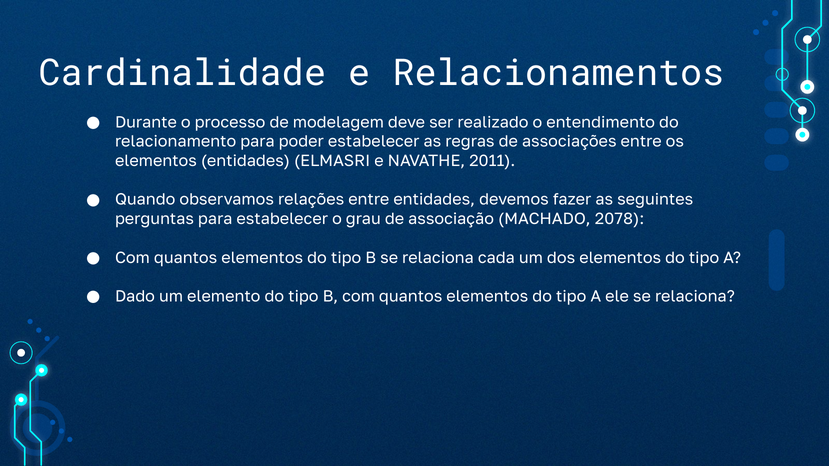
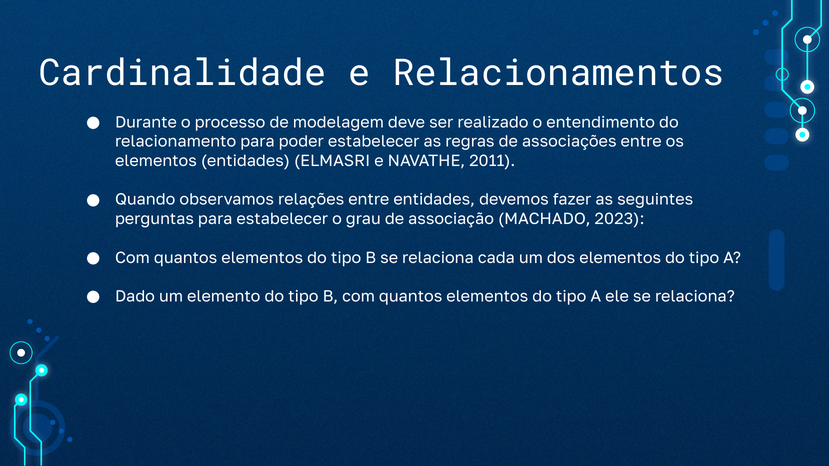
2078: 2078 -> 2023
